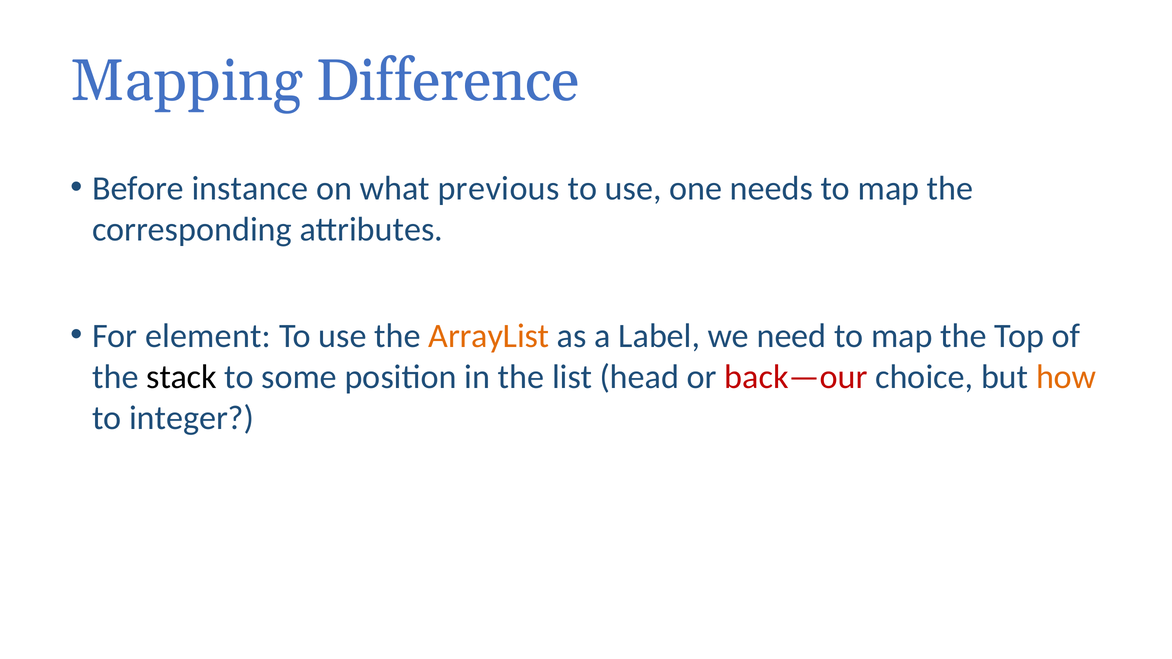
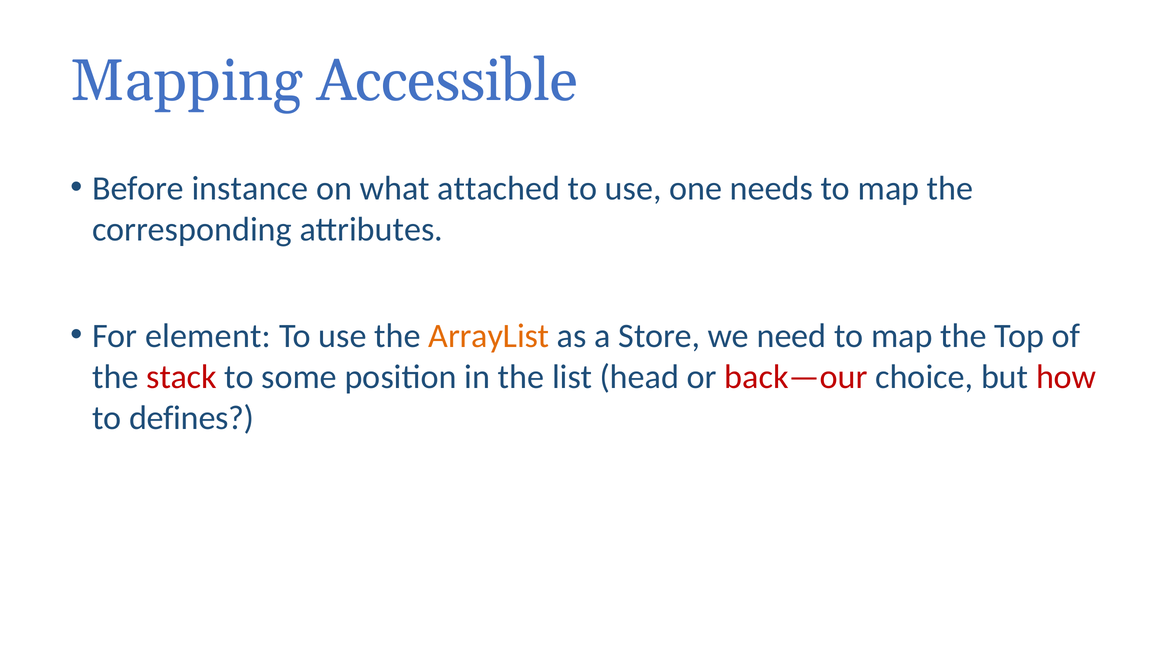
Difference: Difference -> Accessible
previous: previous -> attached
Label: Label -> Store
stack colour: black -> red
how colour: orange -> red
integer: integer -> defines
